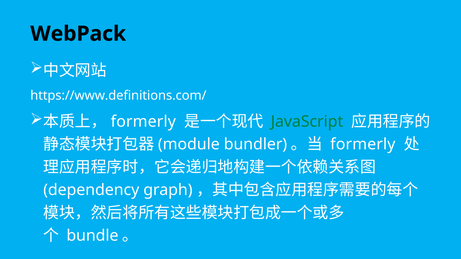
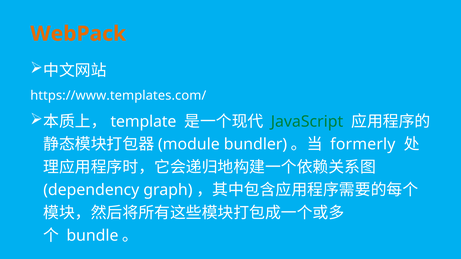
WebPack colour: black -> orange
https://www.definitions.com/: https://www.definitions.com/ -> https://www.templates.com/
formerly at (143, 122): formerly -> template
